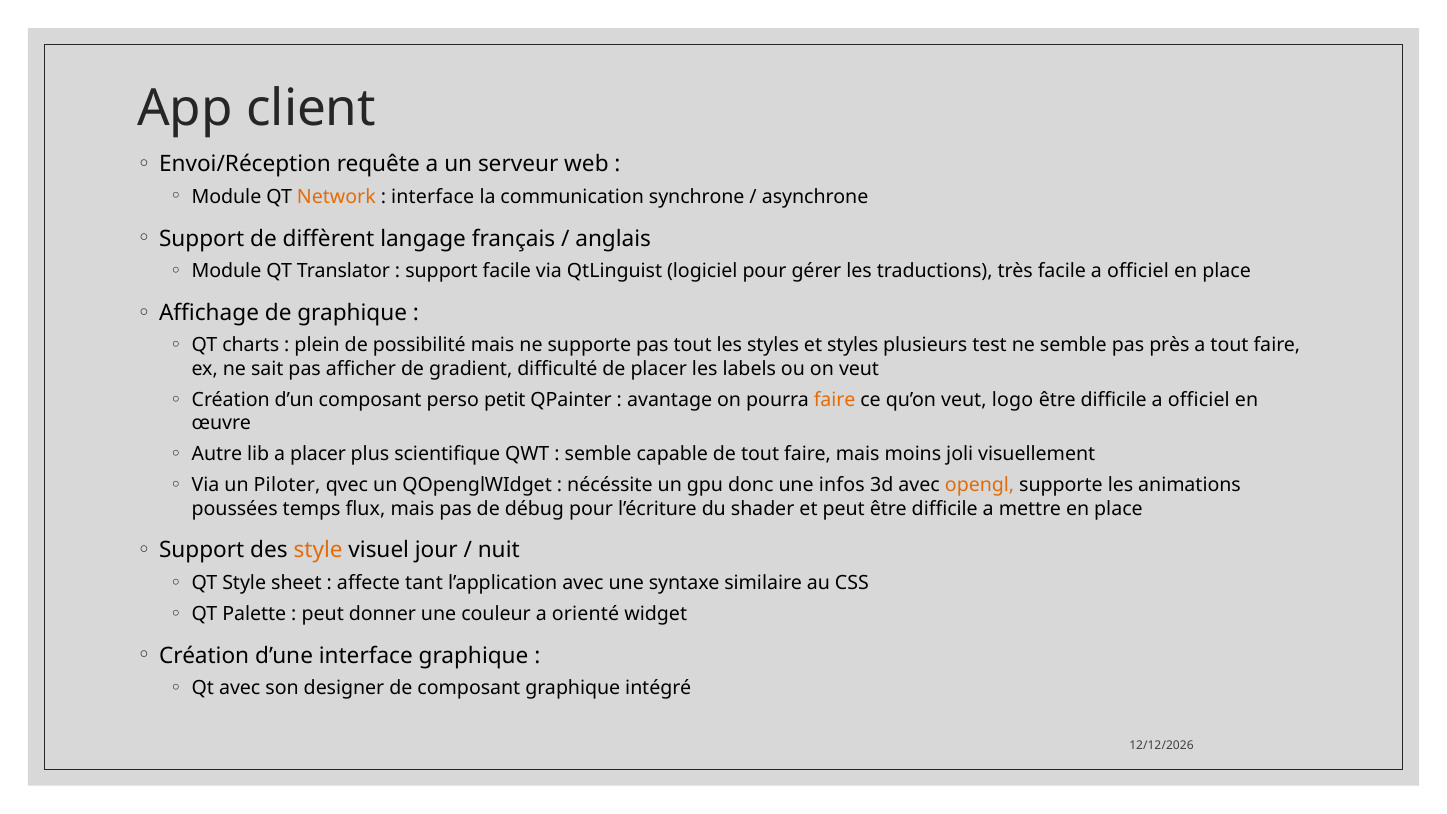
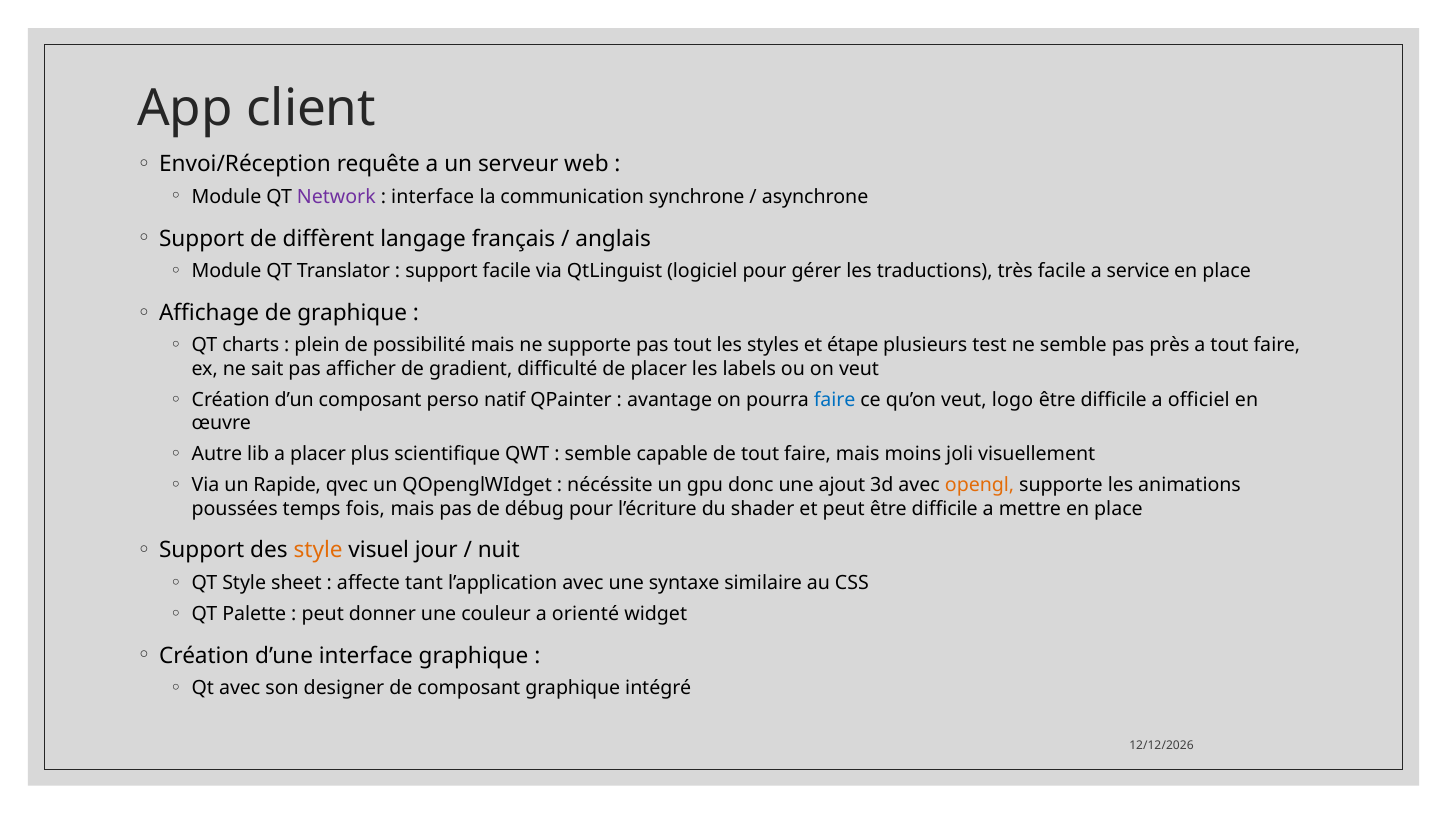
Network colour: orange -> purple
facile a officiel: officiel -> service
et styles: styles -> étape
petit: petit -> natif
faire at (835, 400) colour: orange -> blue
Piloter: Piloter -> Rapide
infos: infos -> ajout
flux: flux -> fois
